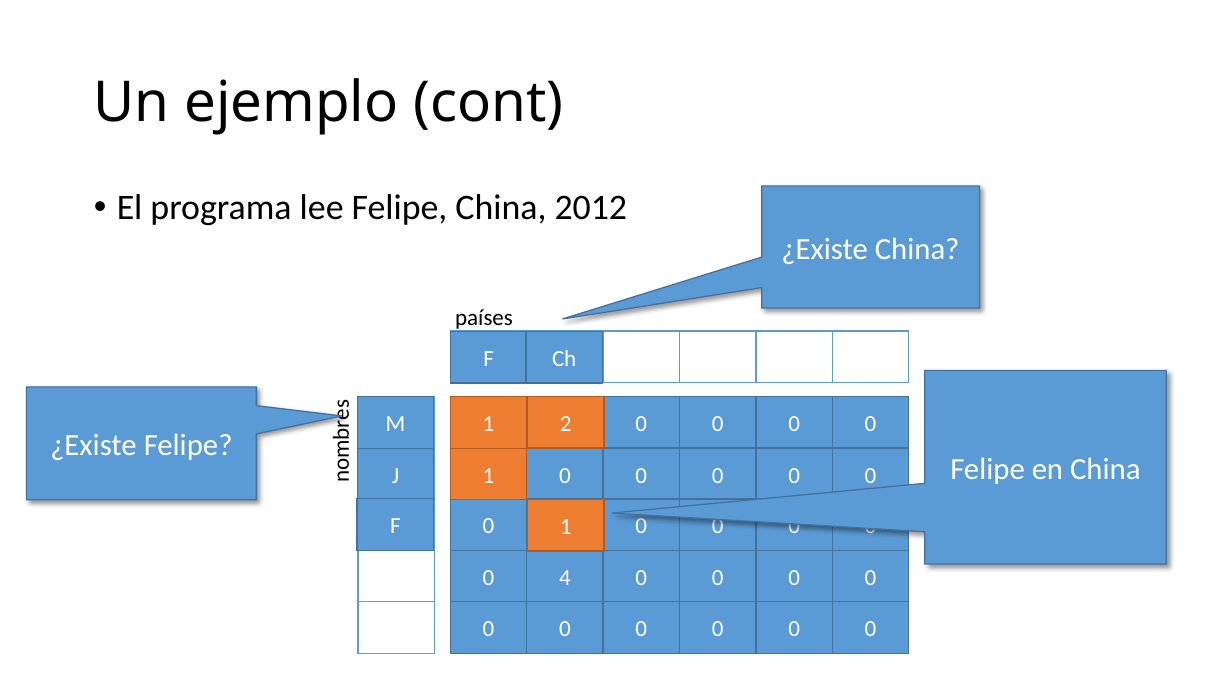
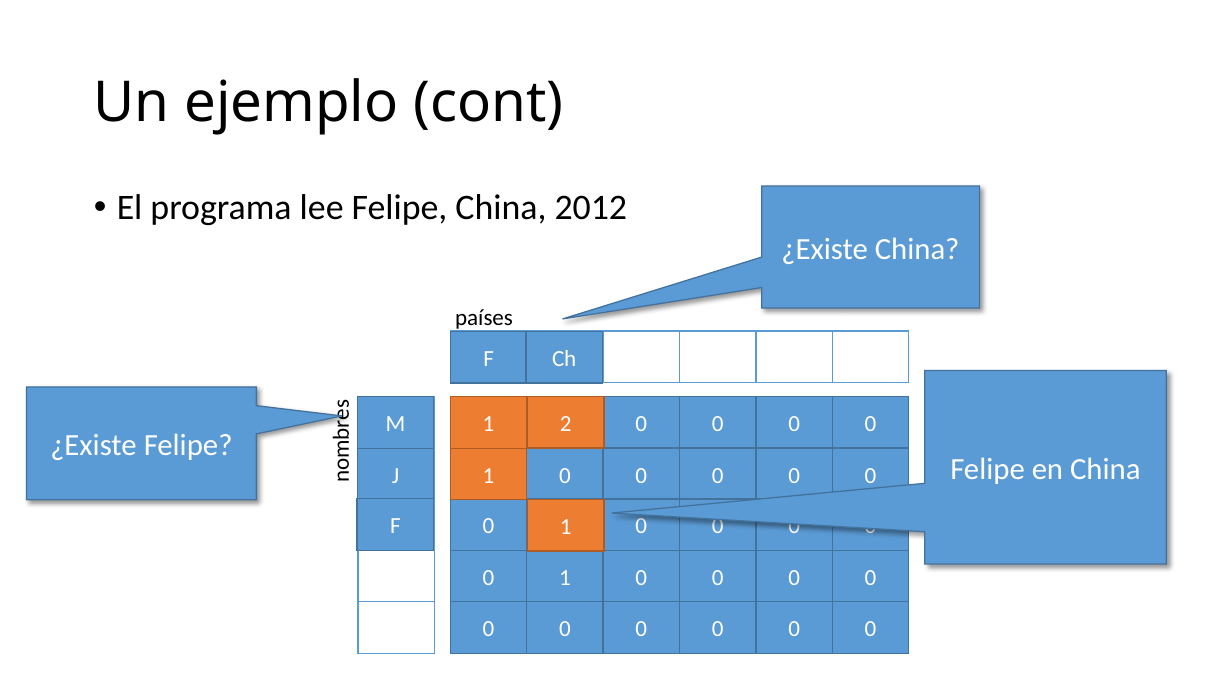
0 4: 4 -> 1
